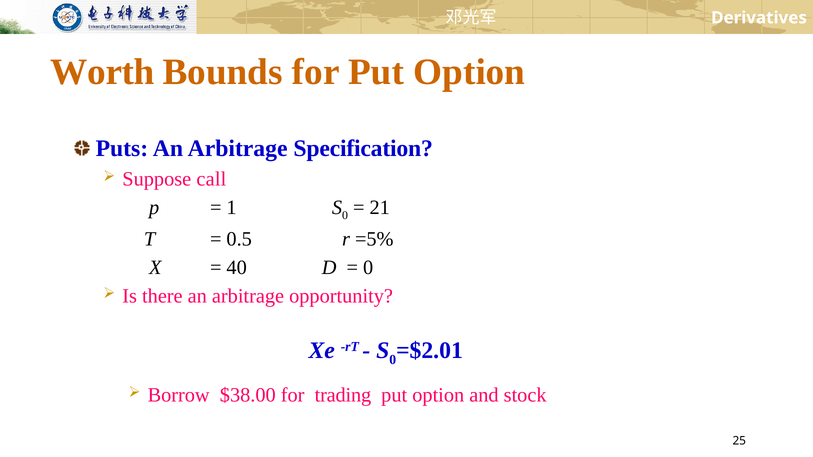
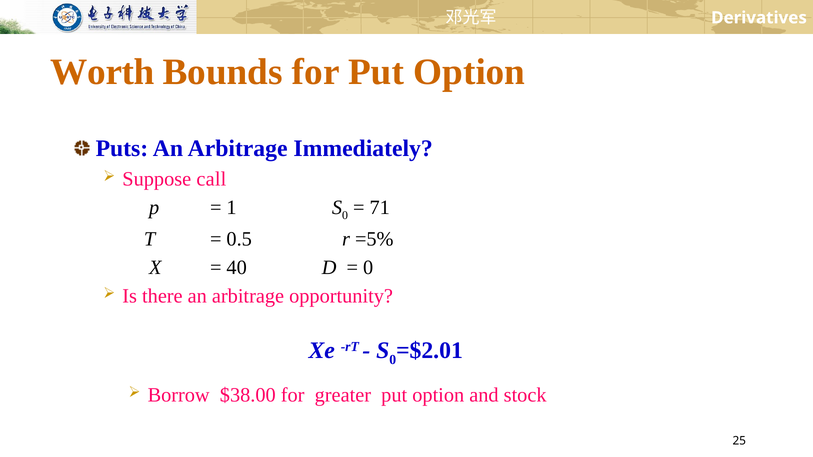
Specification: Specification -> Immediately
21: 21 -> 71
trading: trading -> greater
